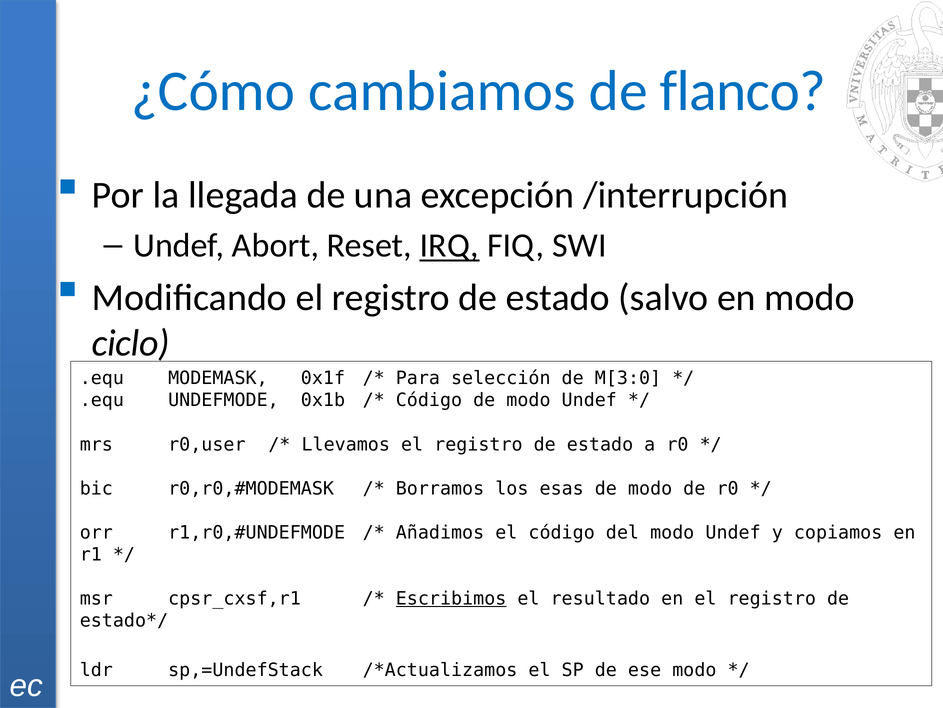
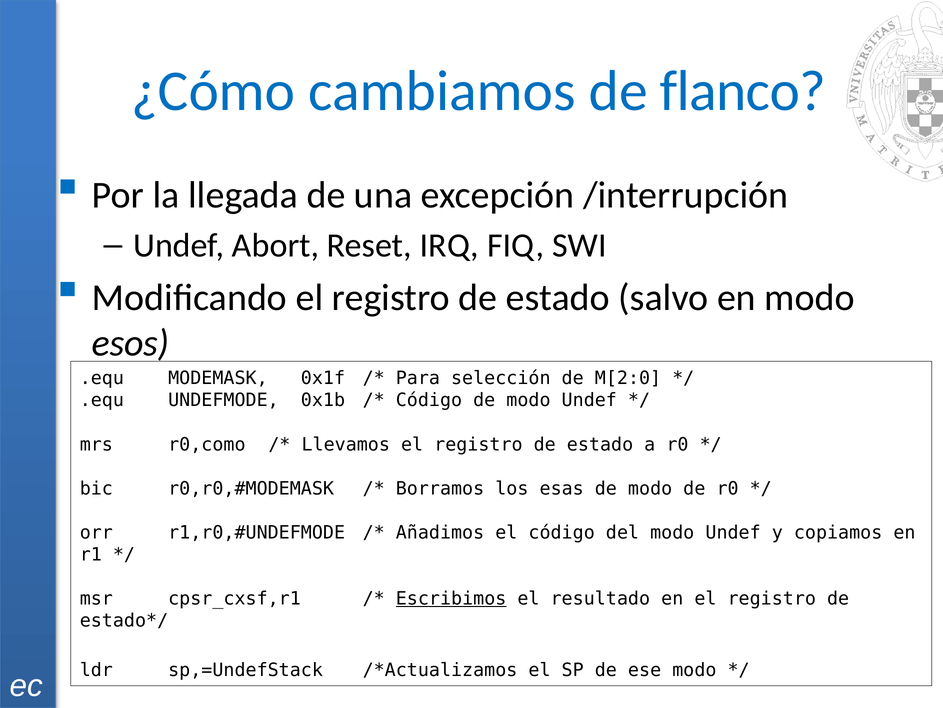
IRQ underline: present -> none
ciclo: ciclo -> esos
M[3:0: M[3:0 -> M[2:0
r0,user: r0,user -> r0,como
